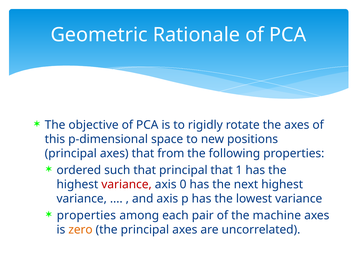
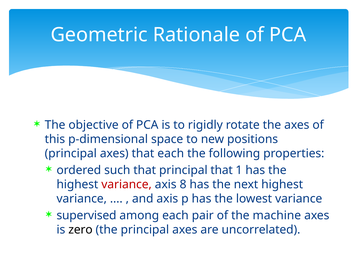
that from: from -> each
0: 0 -> 8
properties at (86, 215): properties -> supervised
zero colour: orange -> black
